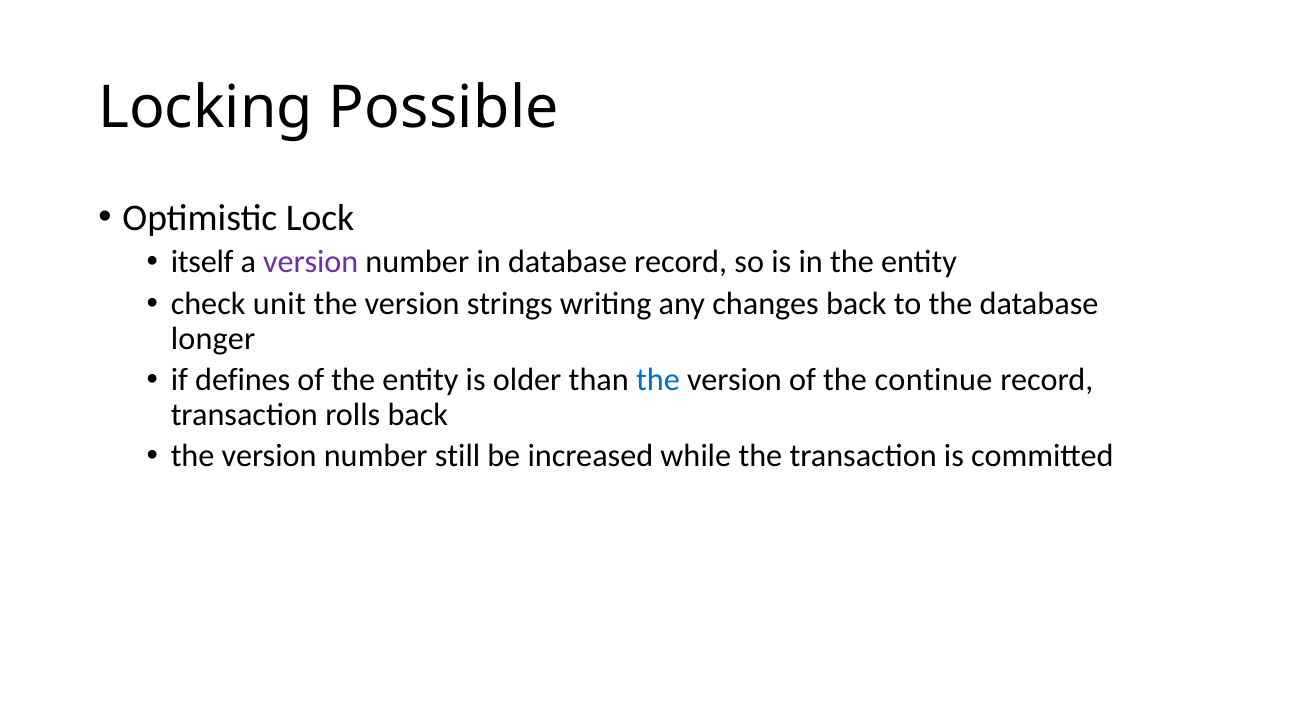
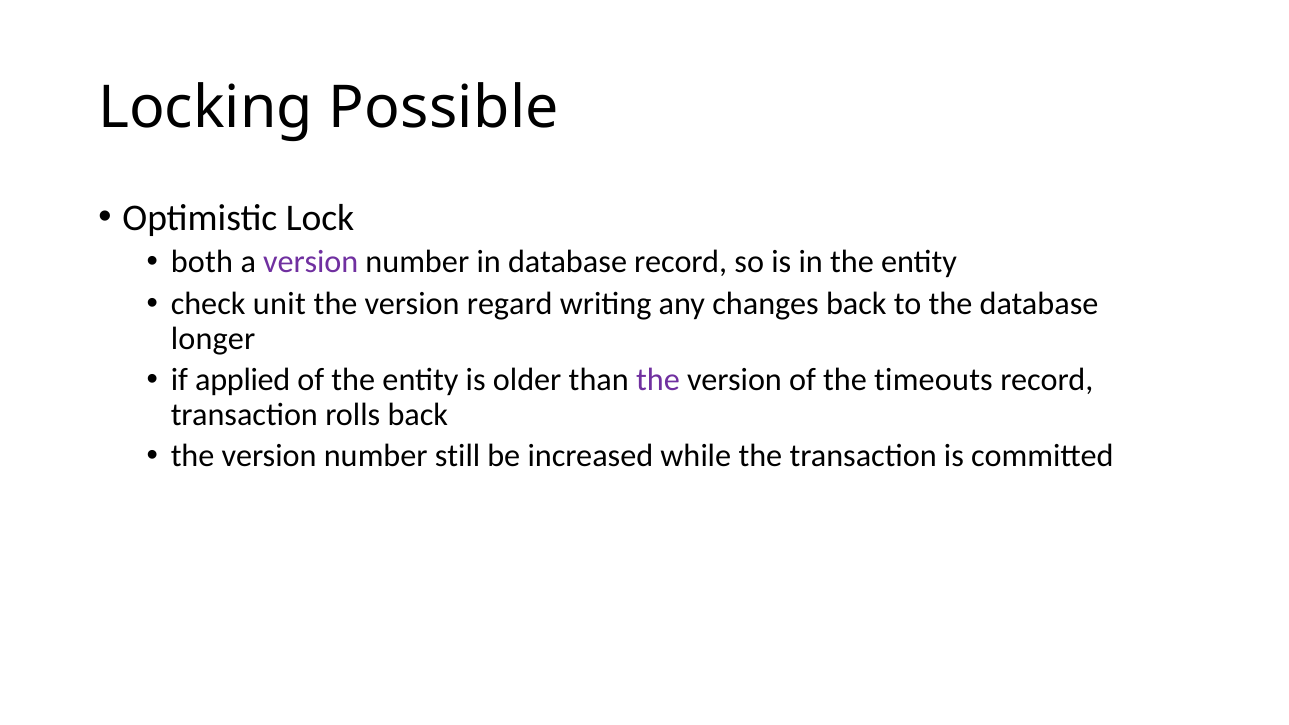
itself: itself -> both
strings: strings -> regard
defines: defines -> applied
the at (658, 380) colour: blue -> purple
continue: continue -> timeouts
